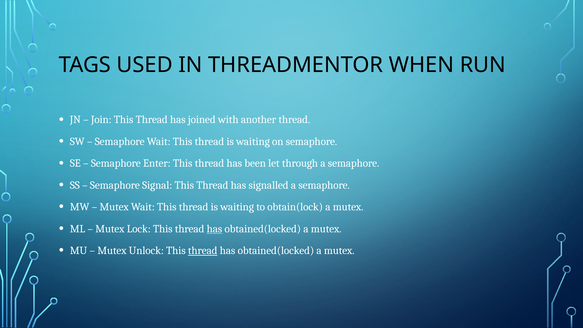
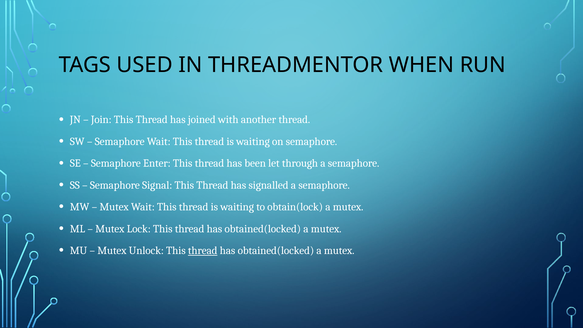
has at (214, 229) underline: present -> none
